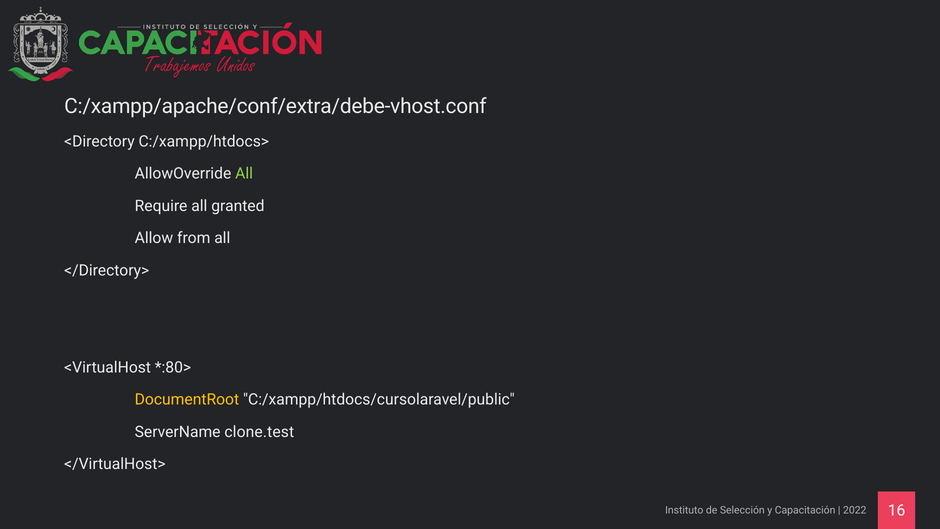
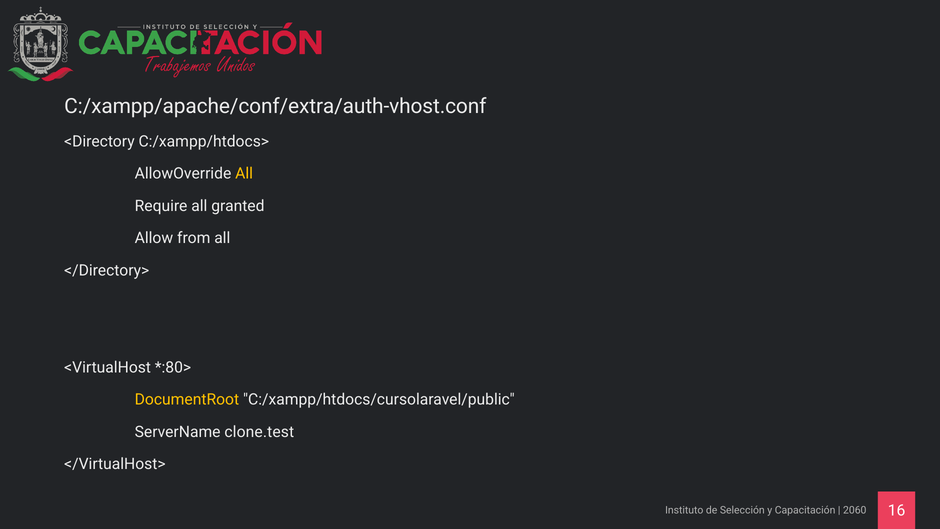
C:/xampp/apache/conf/extra/debe-vhost.conf: C:/xampp/apache/conf/extra/debe-vhost.conf -> C:/xampp/apache/conf/extra/auth-vhost.conf
All at (244, 174) colour: light green -> yellow
2022: 2022 -> 2060
